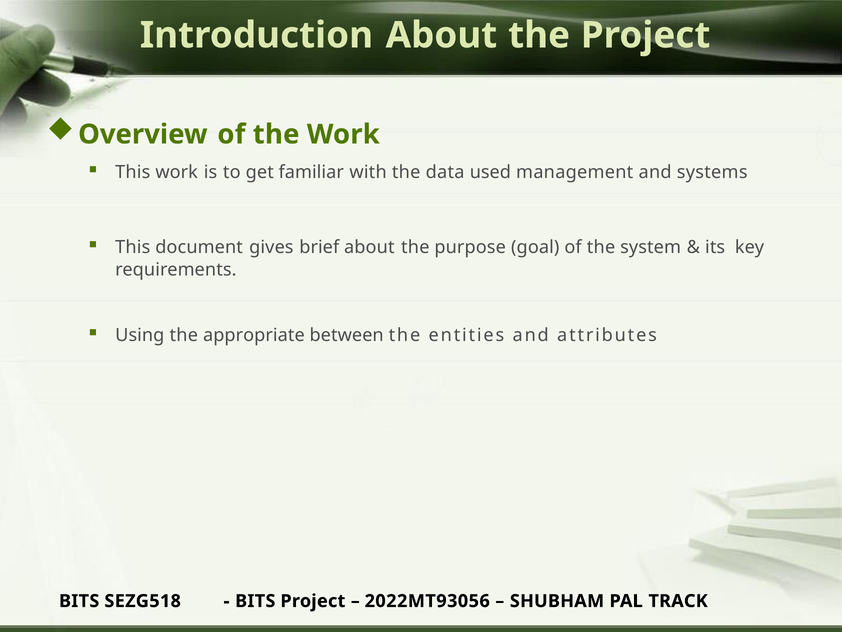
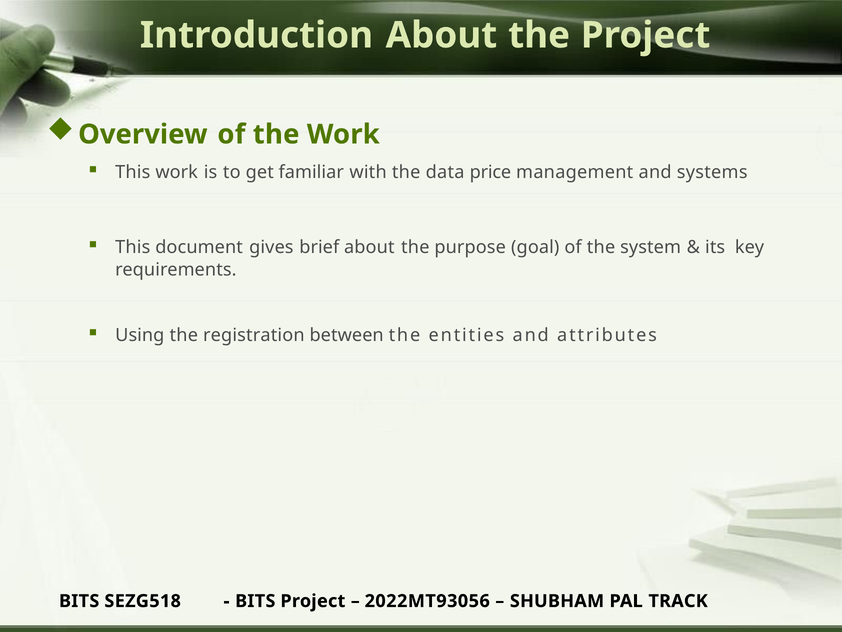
used: used -> price
appropriate: appropriate -> registration
